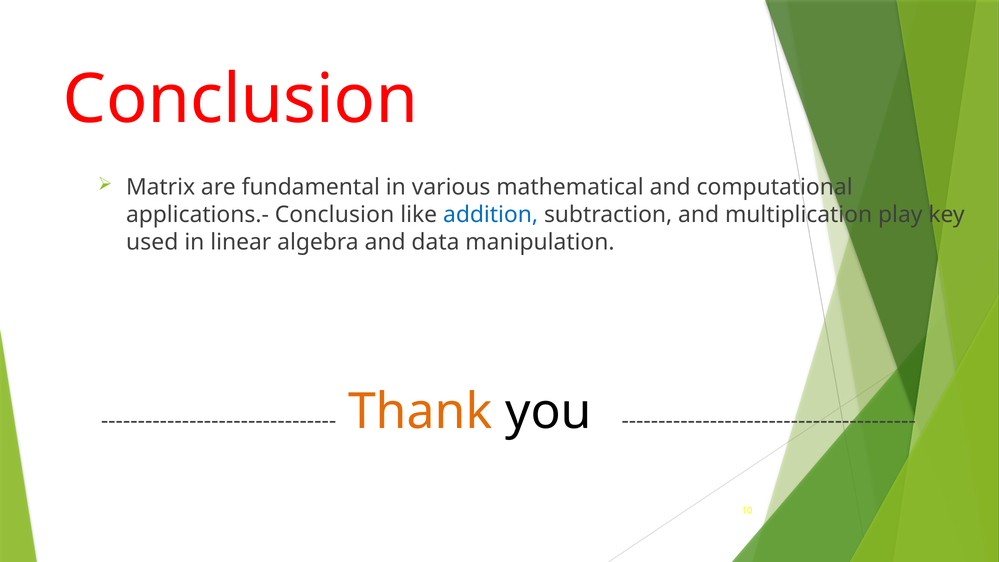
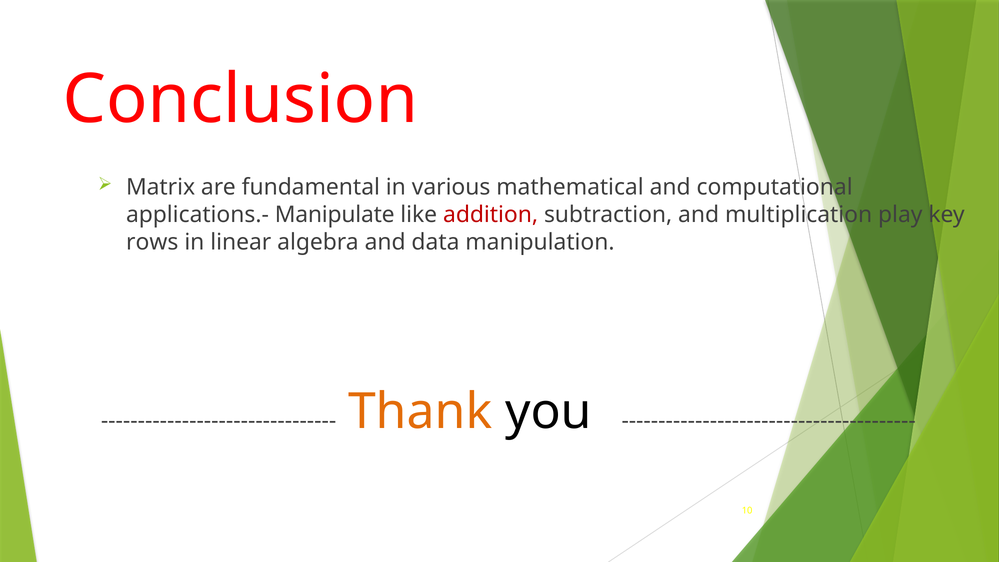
applications.- Conclusion: Conclusion -> Manipulate
addition colour: blue -> red
used: used -> rows
